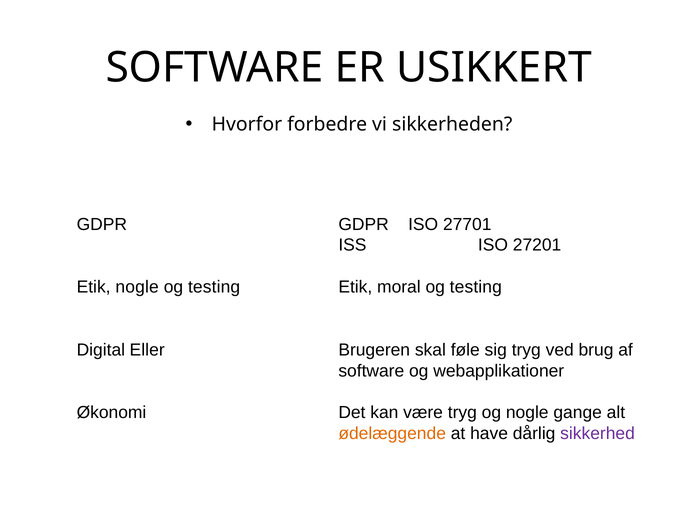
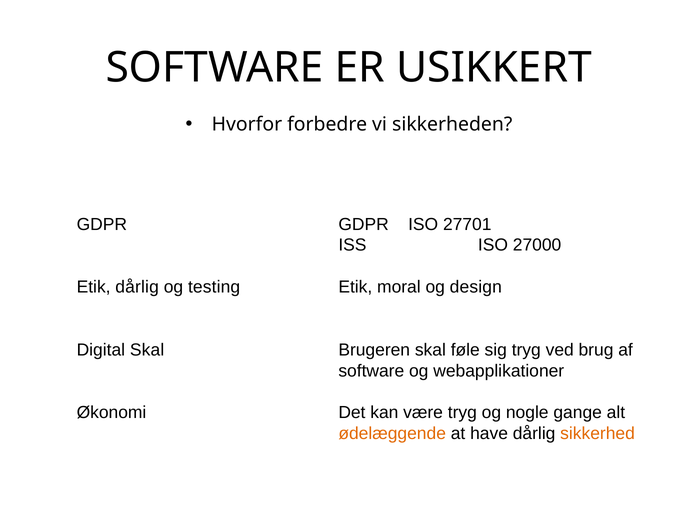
27201: 27201 -> 27000
Etik nogle: nogle -> dårlig
moral og testing: testing -> design
Digital Eller: Eller -> Skal
sikkerhed colour: purple -> orange
